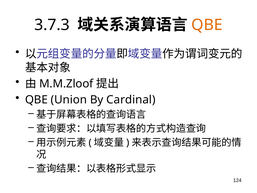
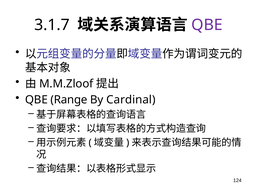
3.7.3: 3.7.3 -> 3.1.7
QBE at (207, 25) colour: orange -> purple
Union: Union -> Range
